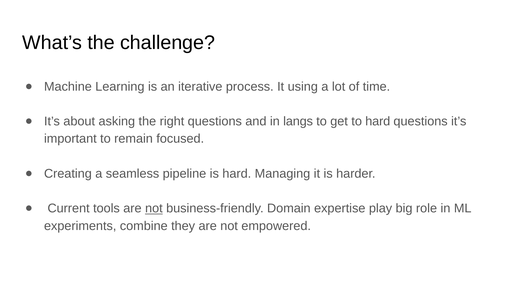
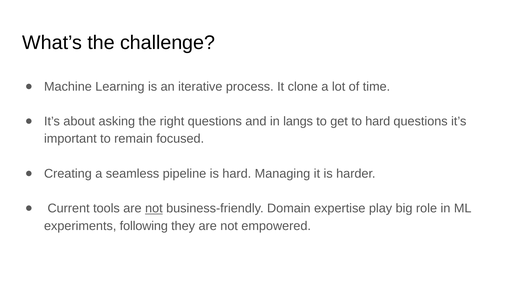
using: using -> clone
combine: combine -> following
